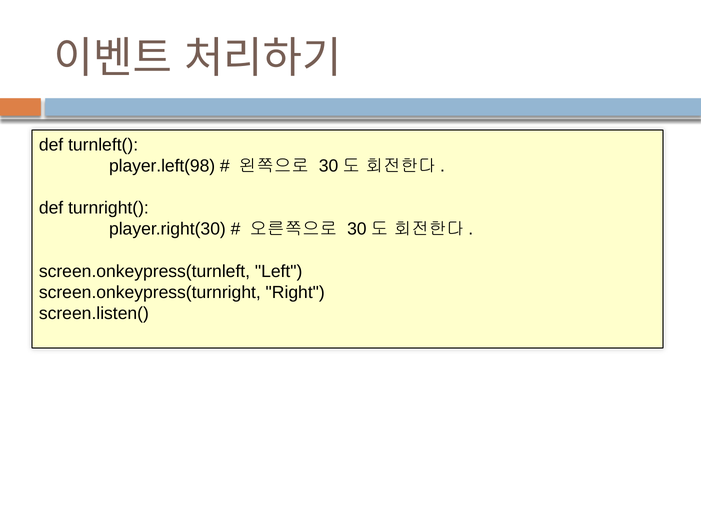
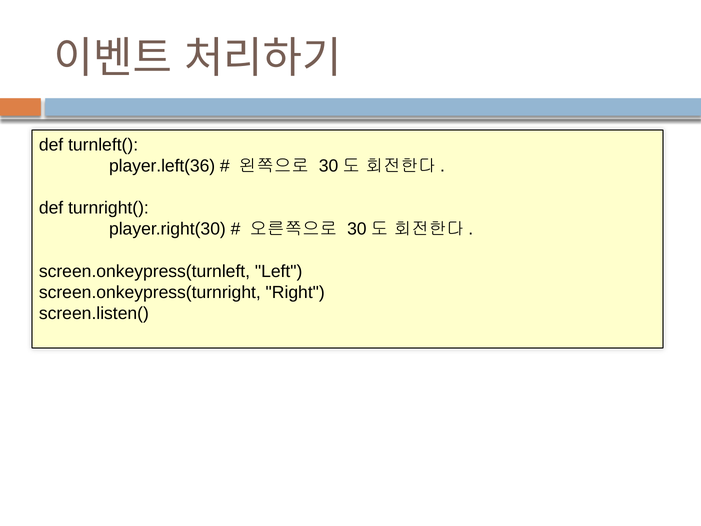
player.left(98: player.left(98 -> player.left(36
